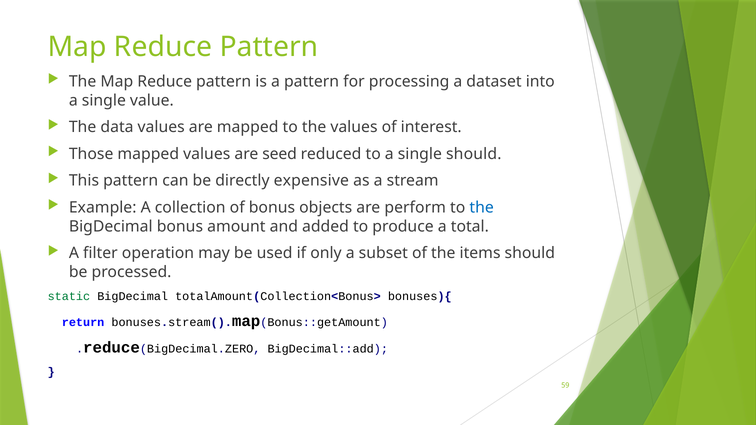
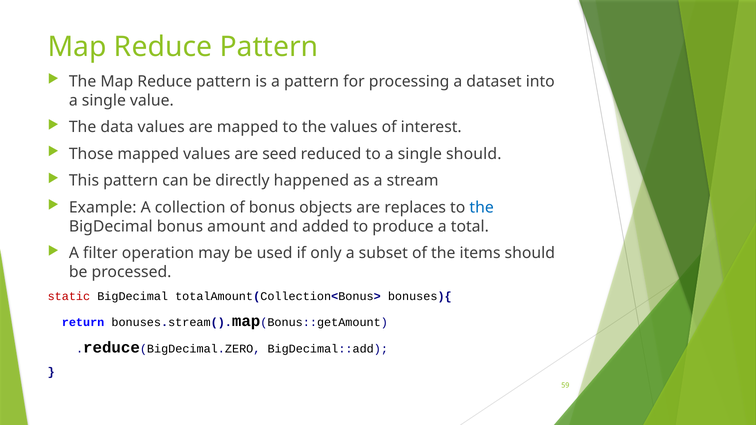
expensive: expensive -> happened
perform: perform -> replaces
static colour: green -> red
